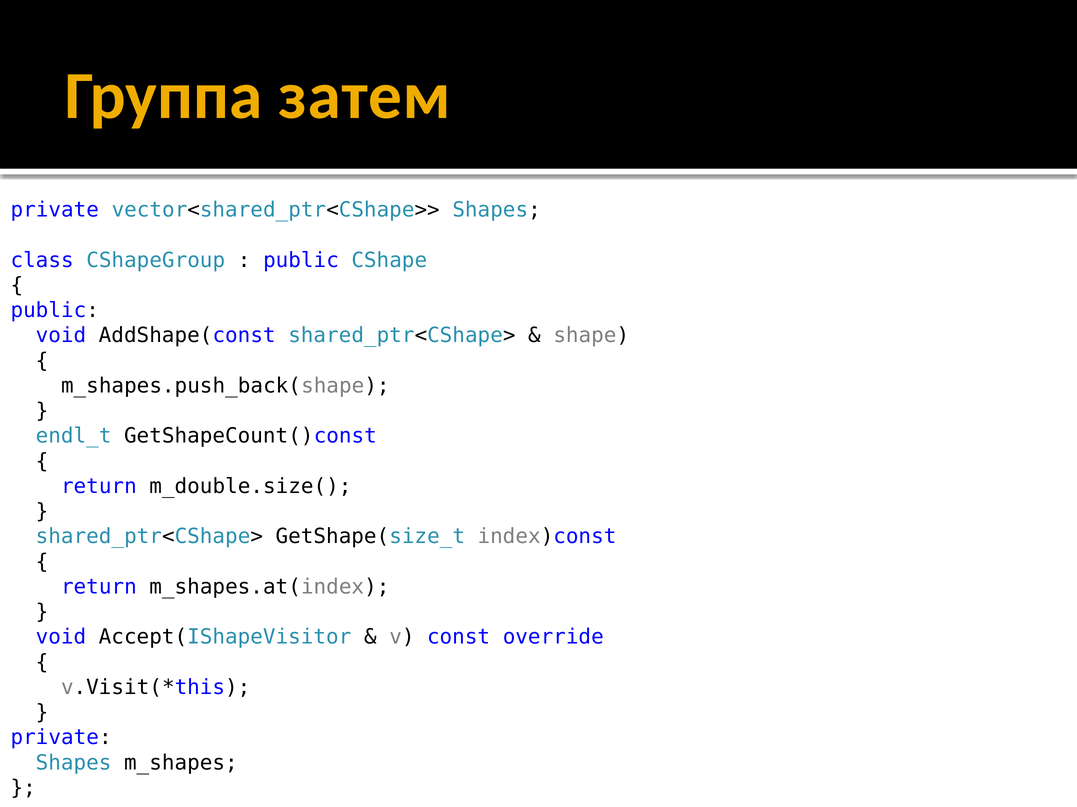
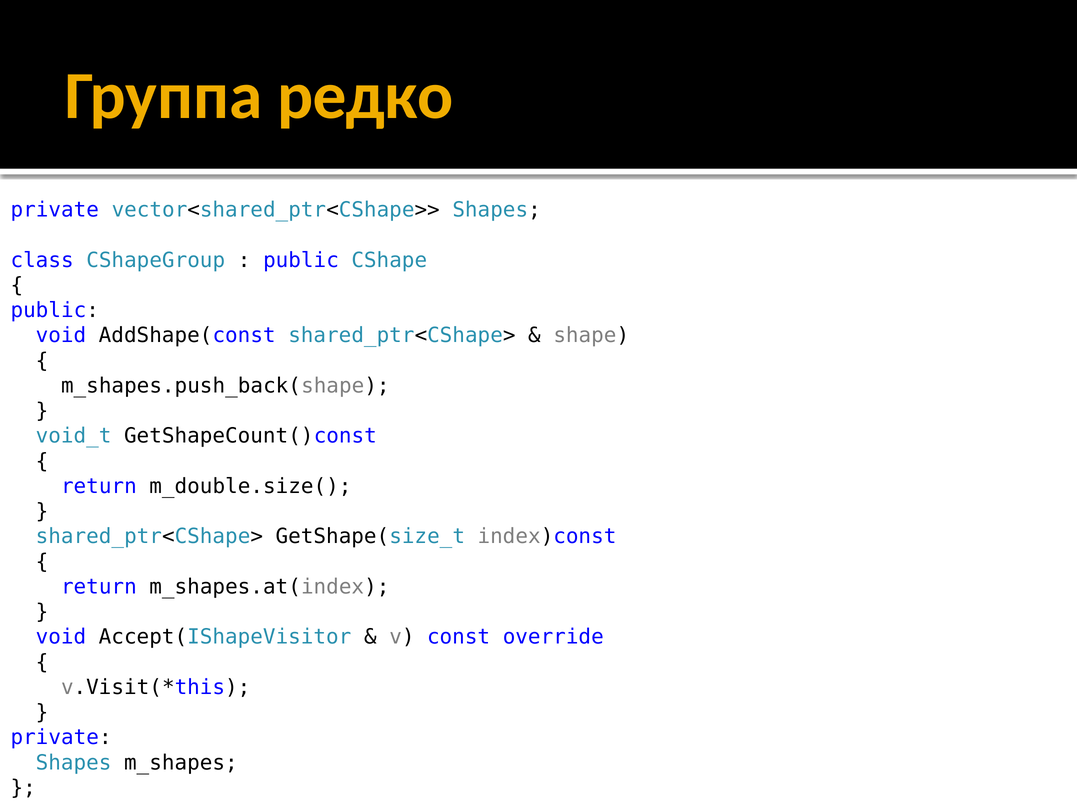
затем: затем -> редко
endl_t: endl_t -> void_t
